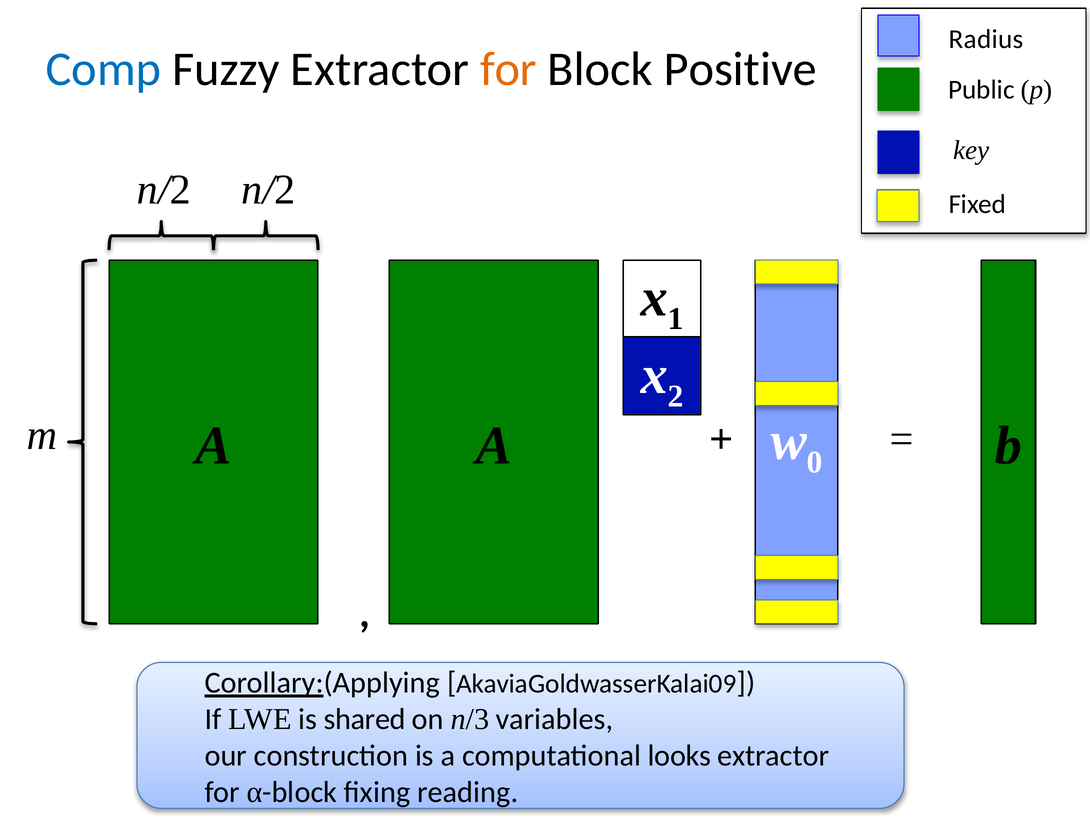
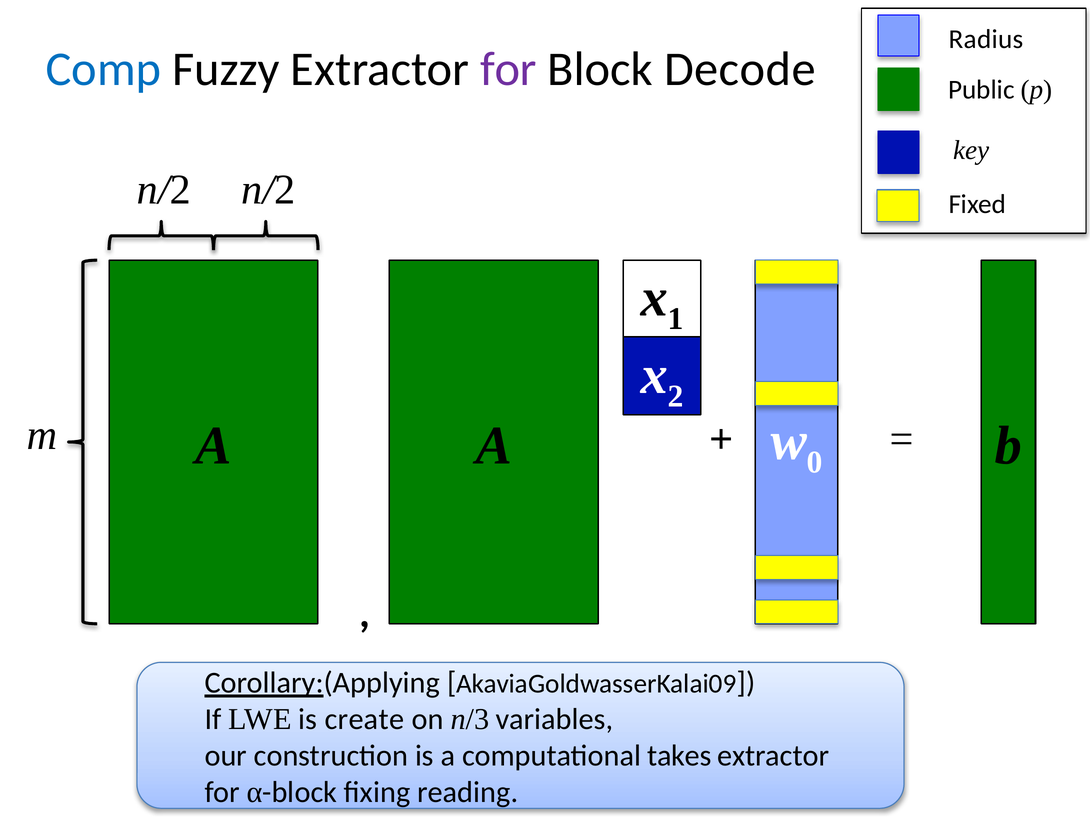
for at (508, 69) colour: orange -> purple
Positive: Positive -> Decode
shared: shared -> create
looks: looks -> takes
